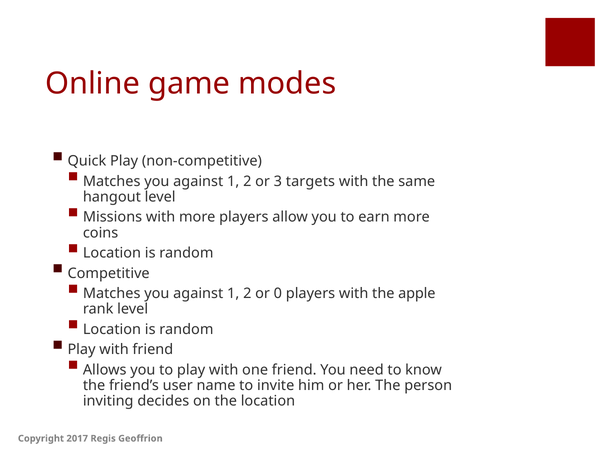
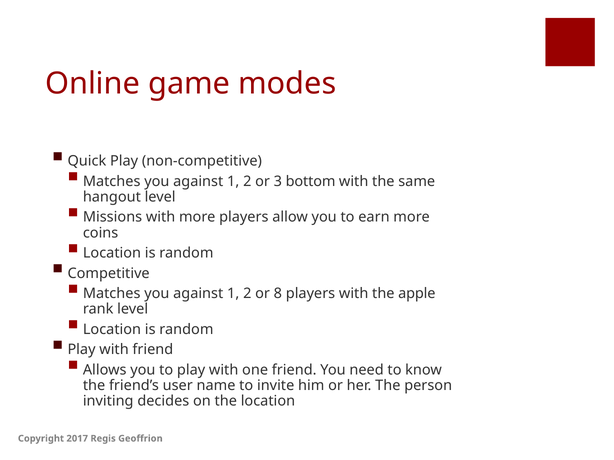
targets: targets -> bottom
0: 0 -> 8
